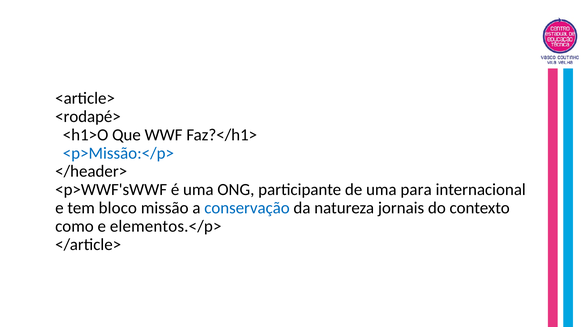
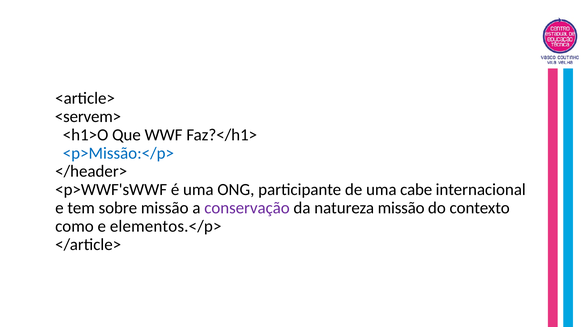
<rodapé>: <rodapé> -> <servem>
para: para -> cabe
bloco: bloco -> sobre
conservação colour: blue -> purple
natureza jornais: jornais -> missão
